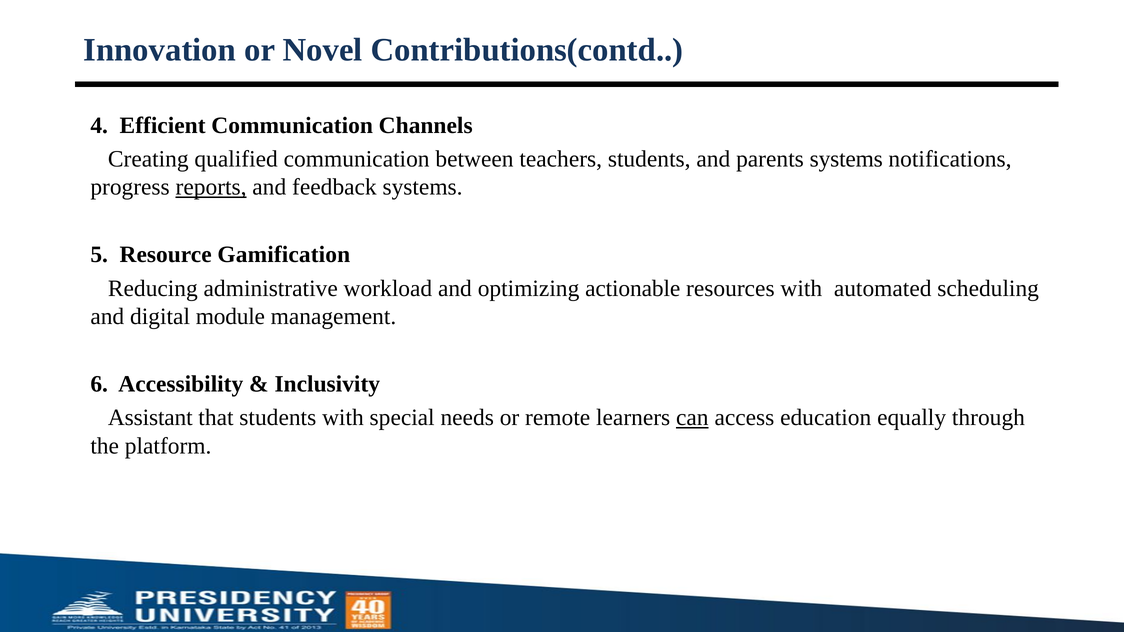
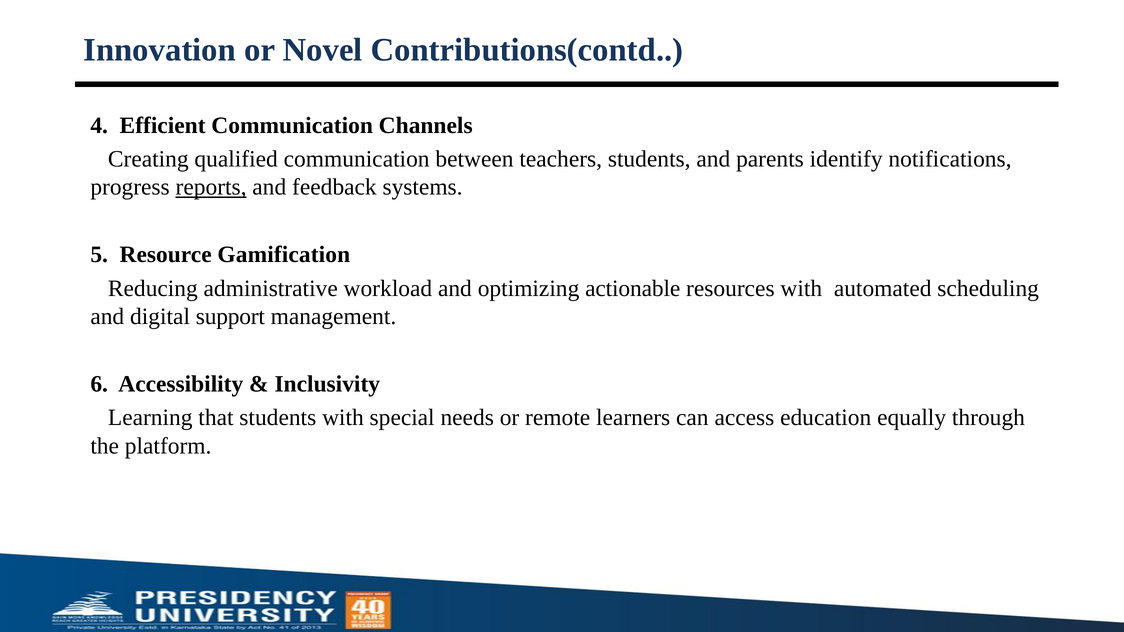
parents systems: systems -> identify
module: module -> support
Assistant: Assistant -> Learning
can underline: present -> none
